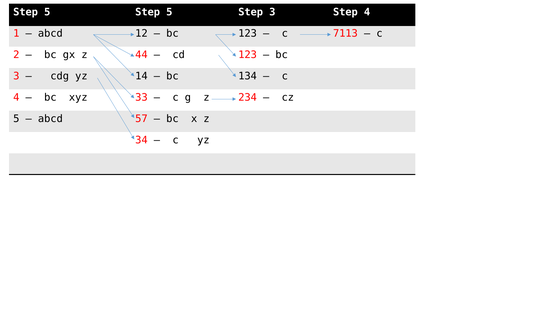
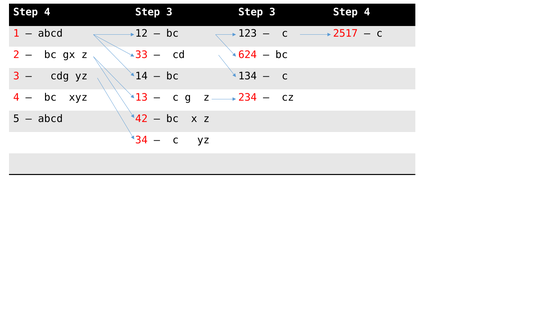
5 at (47, 12): 5 -> 4
5 at (169, 12): 5 -> 3
7113: 7113 -> 2517
44: 44 -> 33
cd 123: 123 -> 624
33: 33 -> 13
57: 57 -> 42
